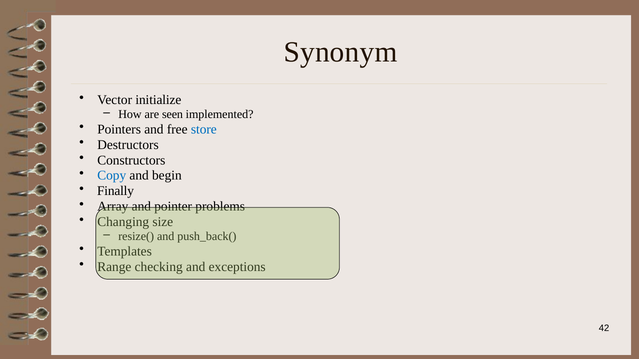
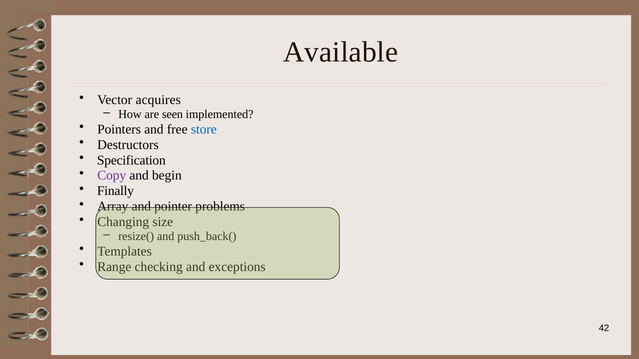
Synonym: Synonym -> Available
initialize: initialize -> acquires
Constructors: Constructors -> Specification
Copy colour: blue -> purple
